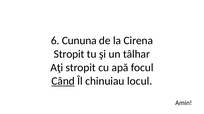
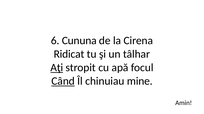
Stropit at (69, 54): Stropit -> Ridicat
Aţi underline: none -> present
locul: locul -> mine
